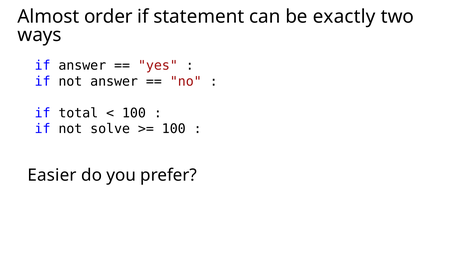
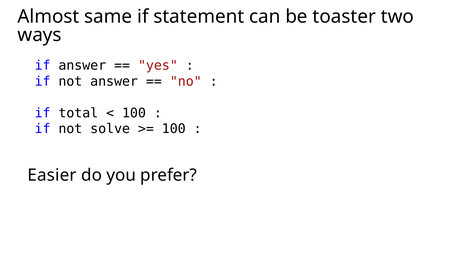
order: order -> same
exactly: exactly -> toaster
